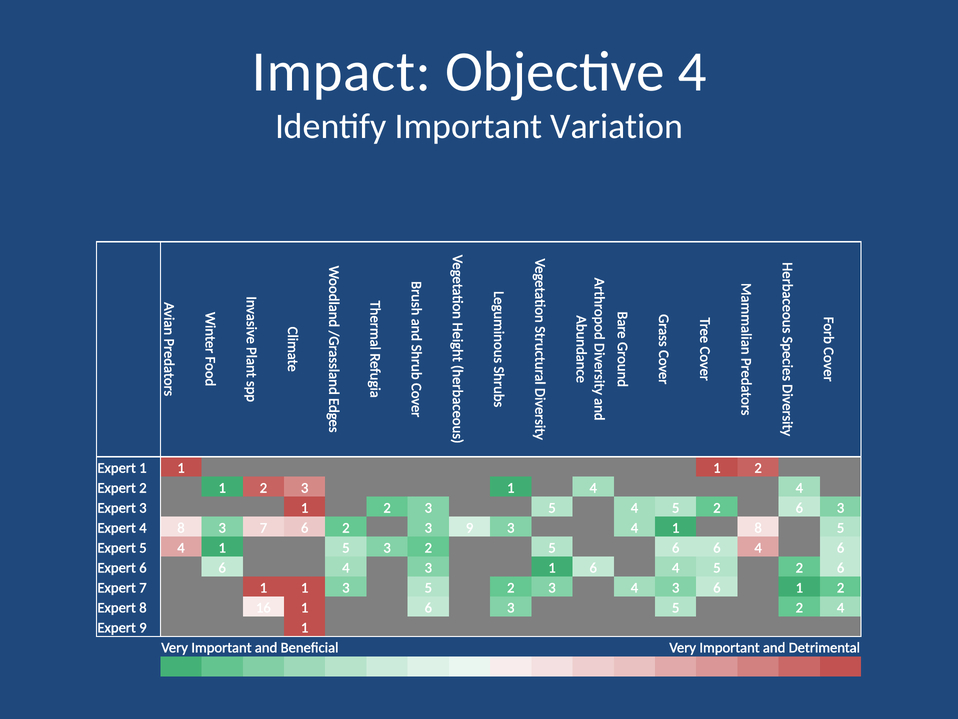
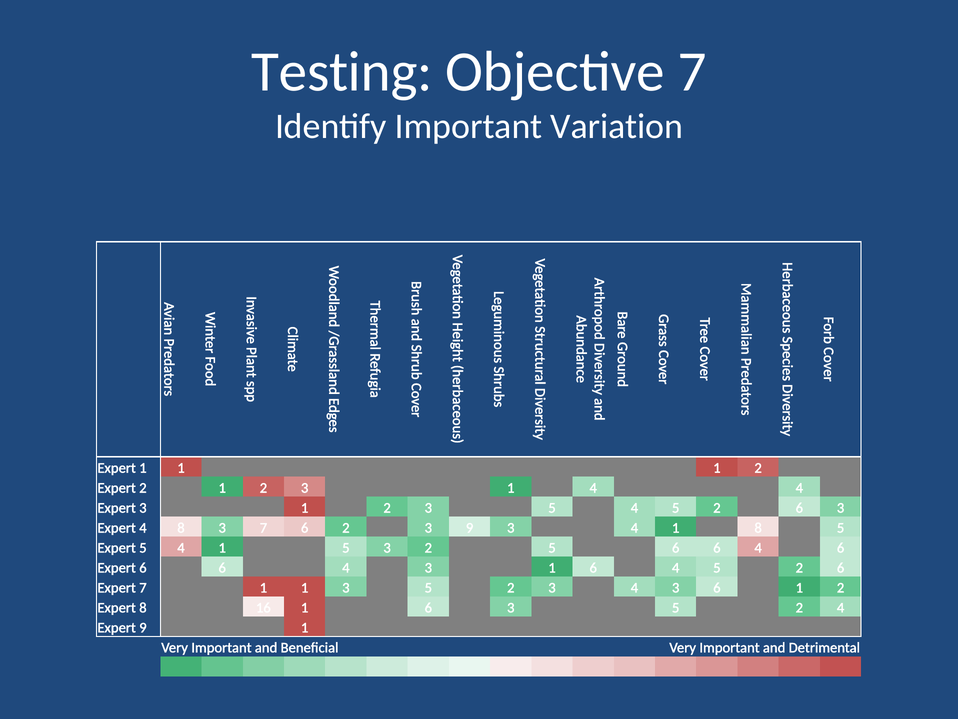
Impact: Impact -> Testing
Objective 4: 4 -> 7
